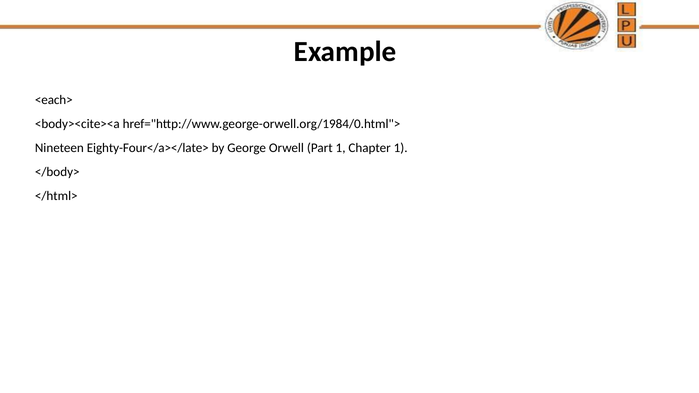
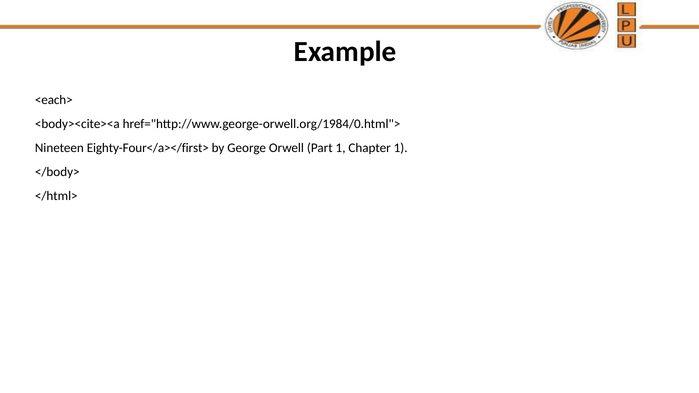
Eighty-Four</a></late>: Eighty-Four</a></late> -> Eighty-Four</a></first>
